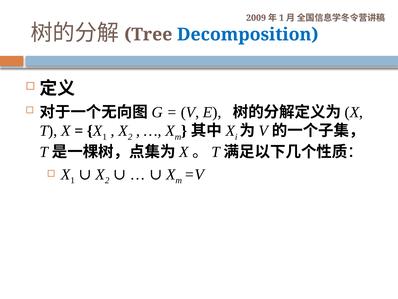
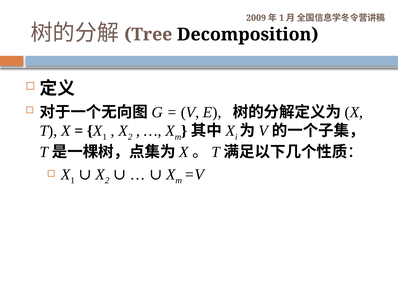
Decomposition colour: blue -> black
